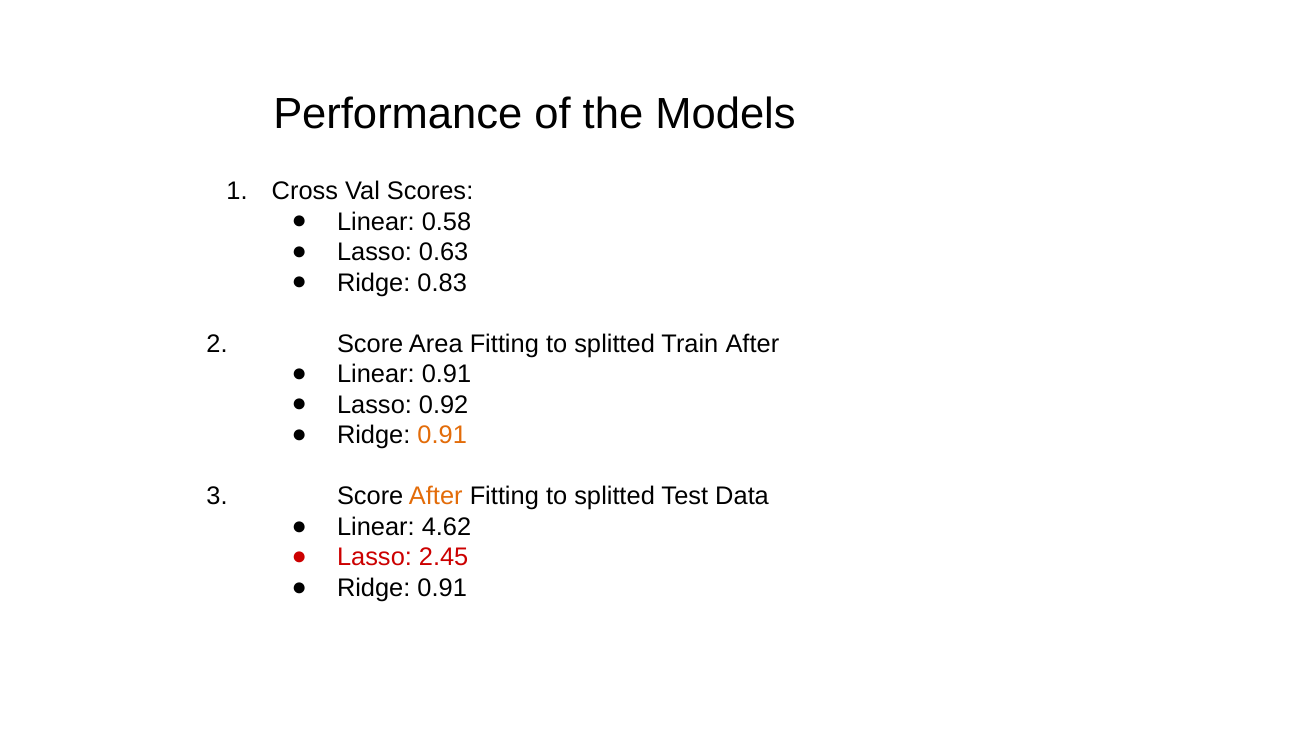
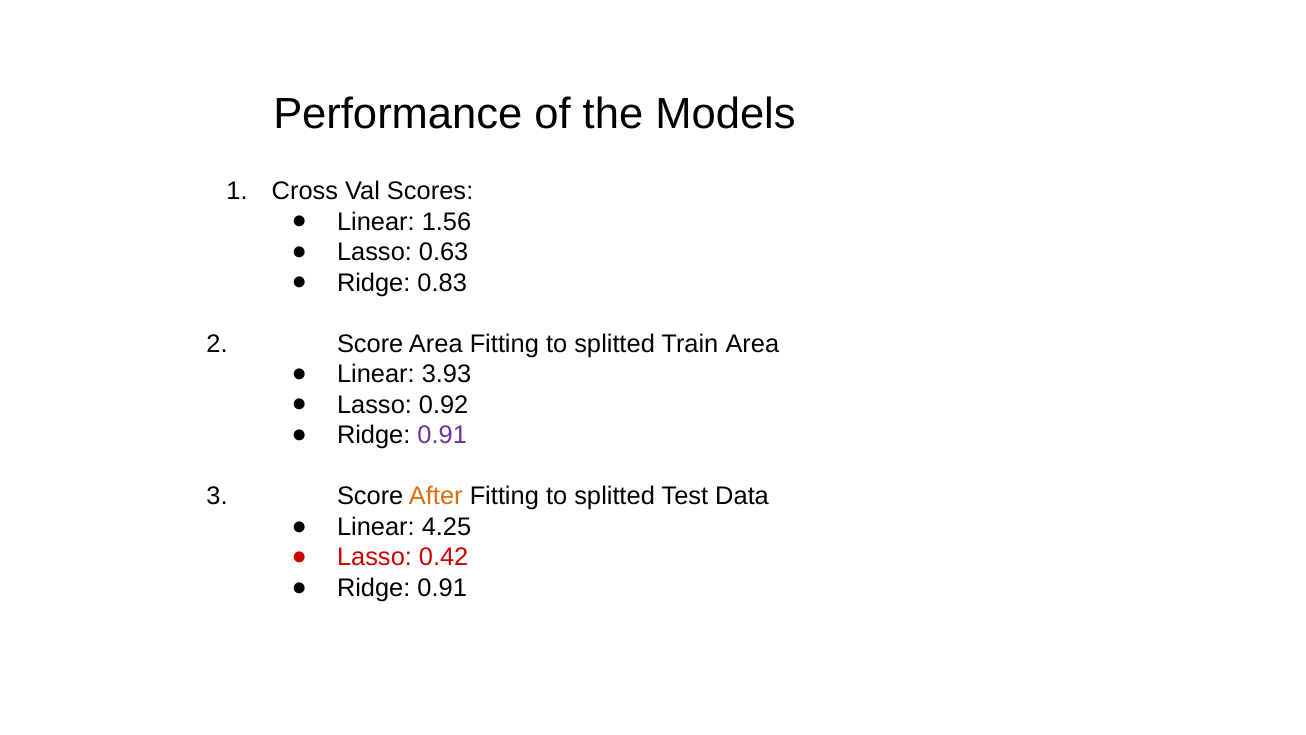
0.58: 0.58 -> 1.56
Train After: After -> Area
Linear 0.91: 0.91 -> 3.93
0.91 at (442, 435) colour: orange -> purple
4.62: 4.62 -> 4.25
2.45: 2.45 -> 0.42
